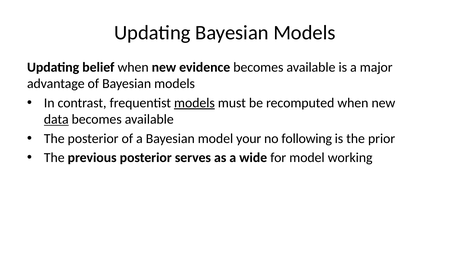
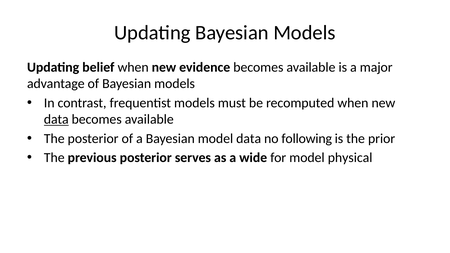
models at (194, 103) underline: present -> none
model your: your -> data
working: working -> physical
